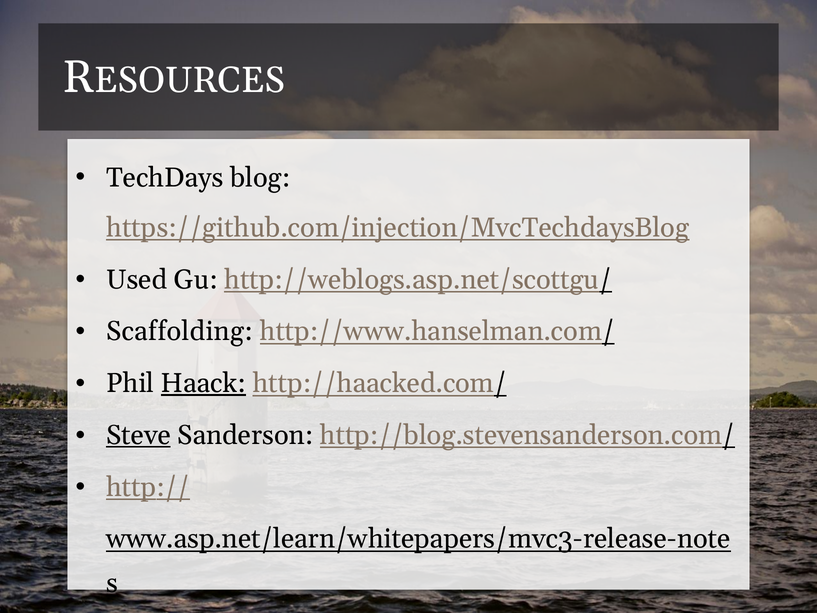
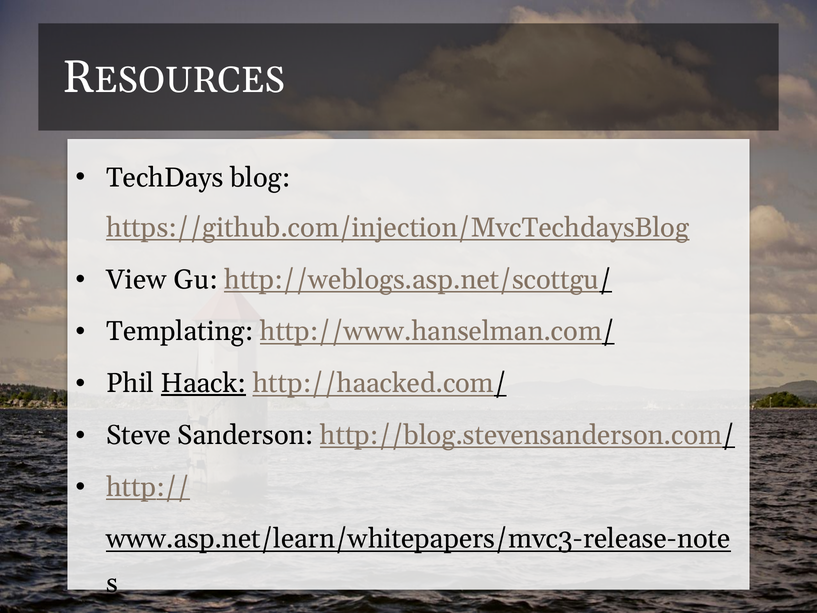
Used: Used -> View
Scaffolding: Scaffolding -> Templating
Steve underline: present -> none
